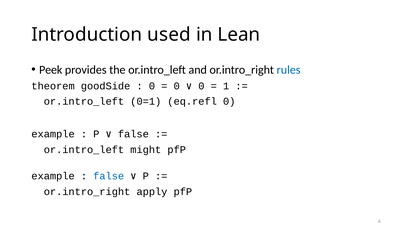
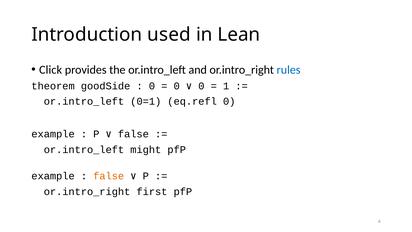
Peek: Peek -> Click
false at (109, 176) colour: blue -> orange
apply: apply -> first
